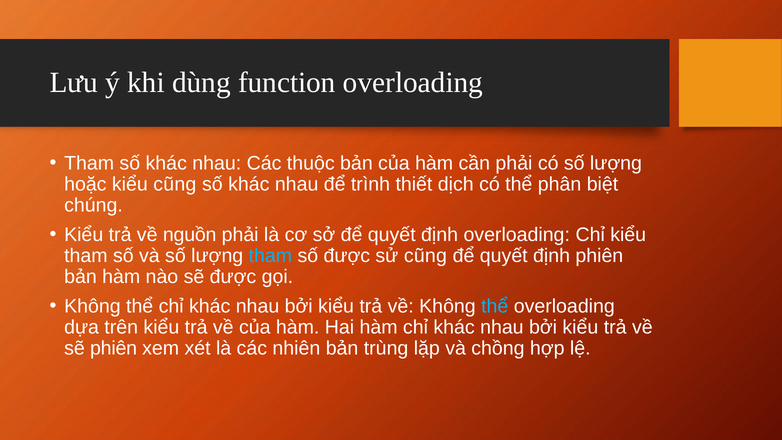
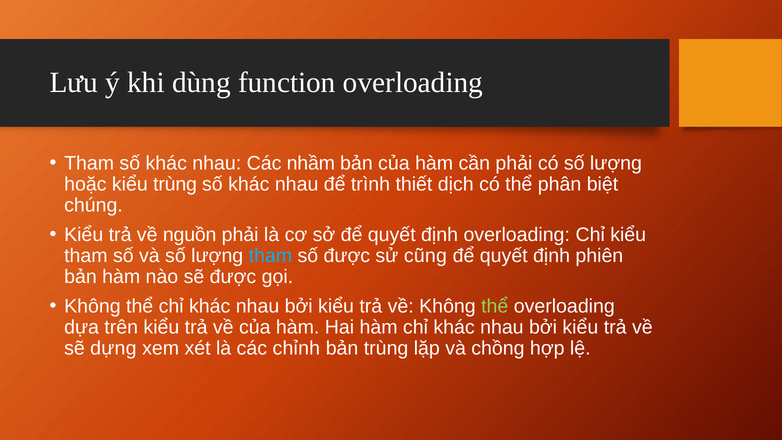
thuộc: thuộc -> nhầm
kiểu cũng: cũng -> trùng
thể at (495, 306) colour: light blue -> light green
sẽ phiên: phiên -> dựng
nhiên: nhiên -> chỉnh
